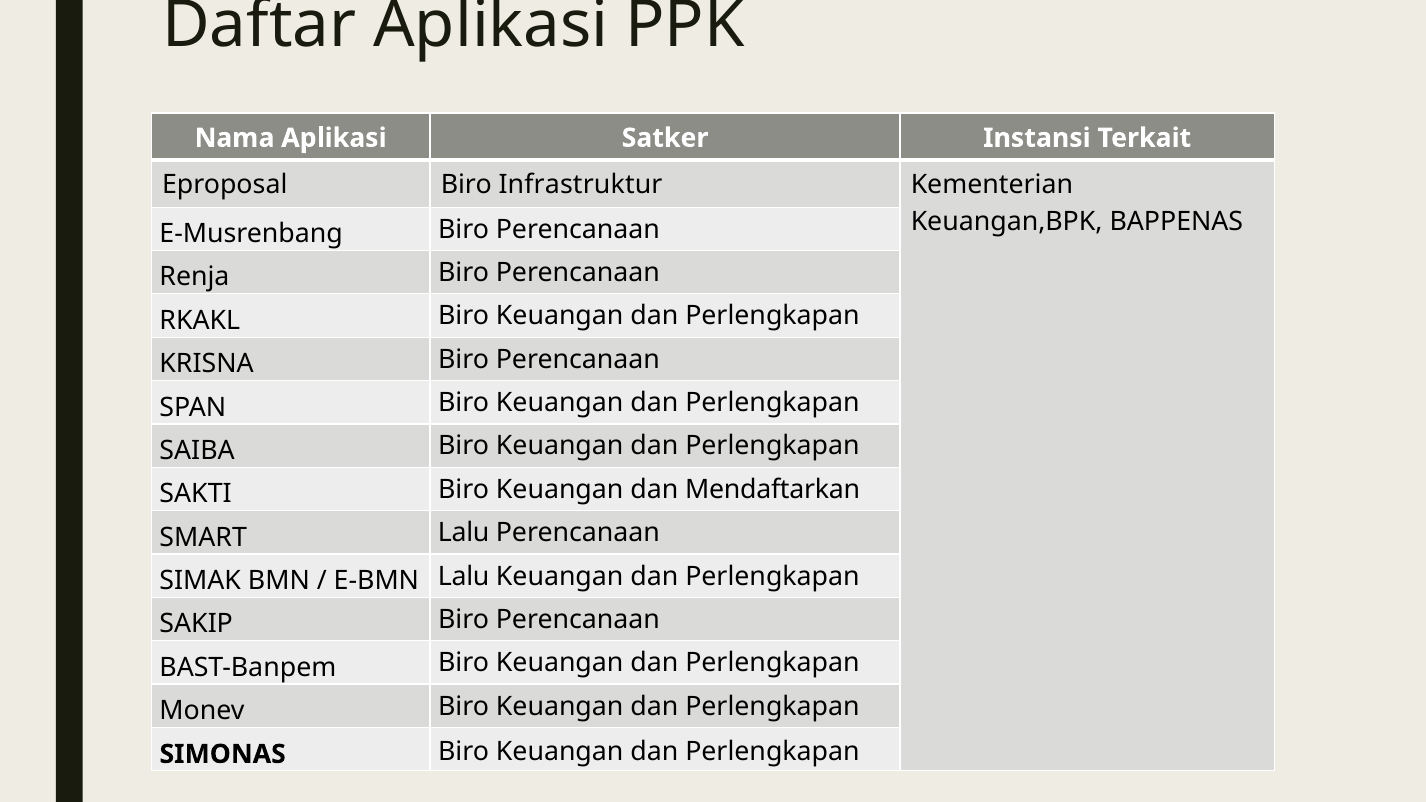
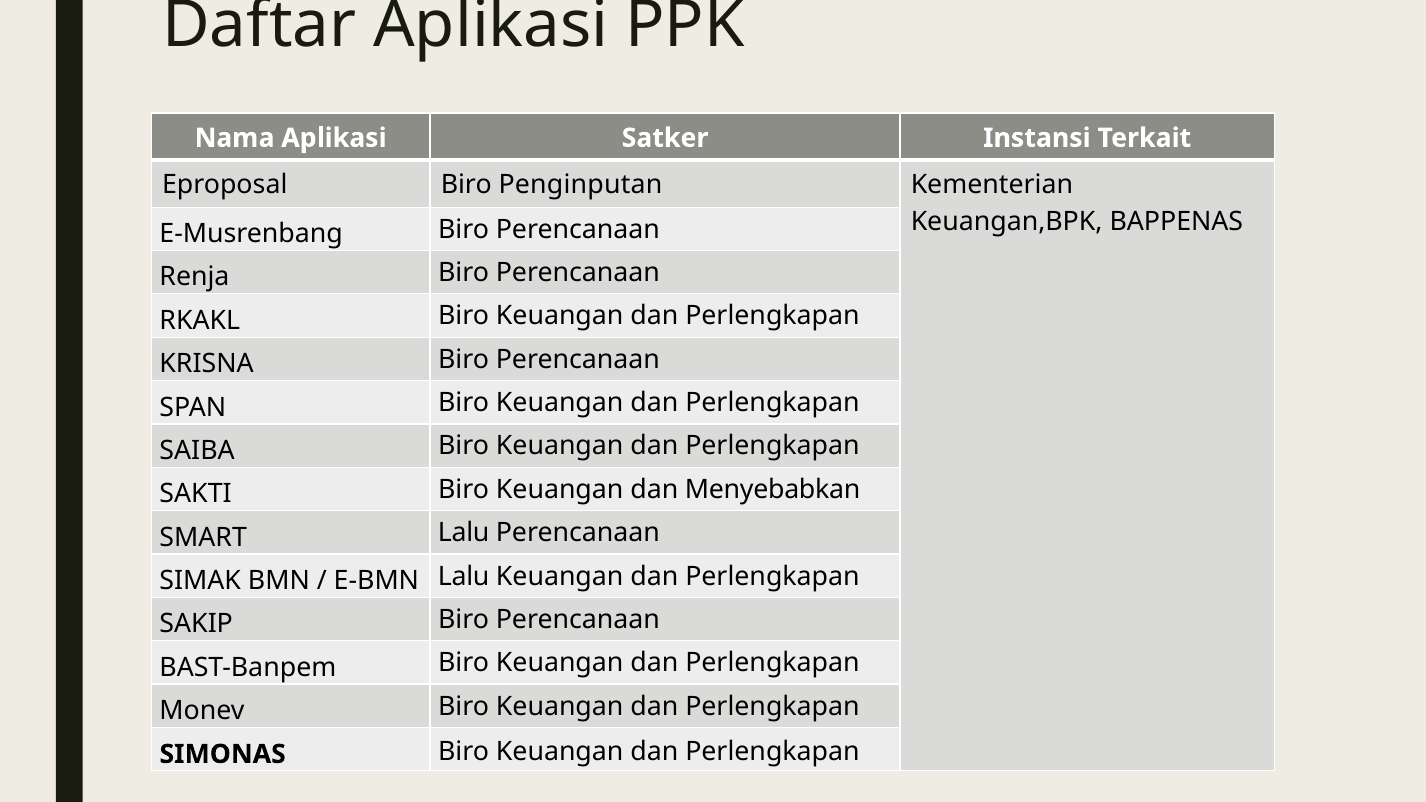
Infrastruktur: Infrastruktur -> Penginputan
Mendaftarkan: Mendaftarkan -> Menyebabkan
